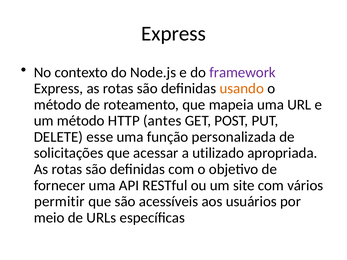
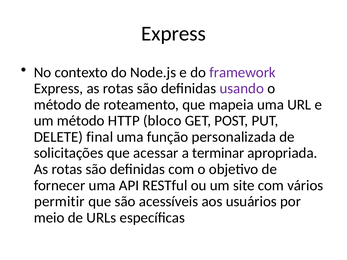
usando colour: orange -> purple
antes: antes -> bloco
esse: esse -> final
utilizado: utilizado -> terminar
